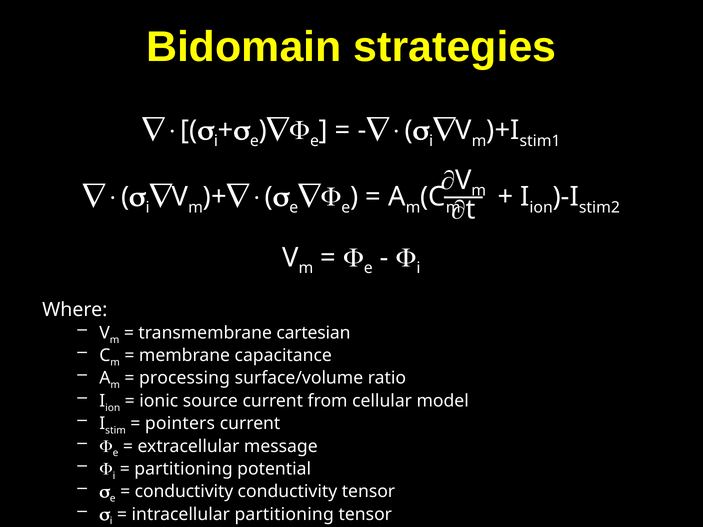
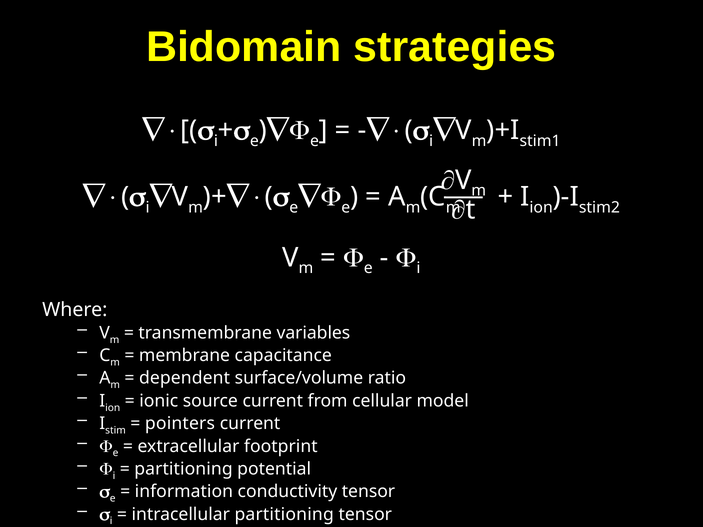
cartesian: cartesian -> variables
processing: processing -> dependent
message: message -> footprint
conductivity at (184, 492): conductivity -> information
